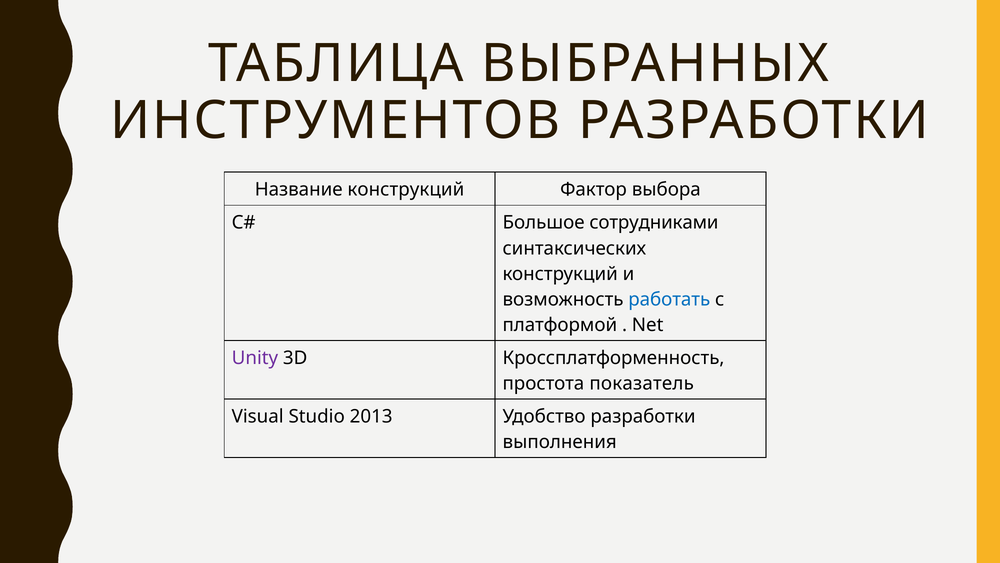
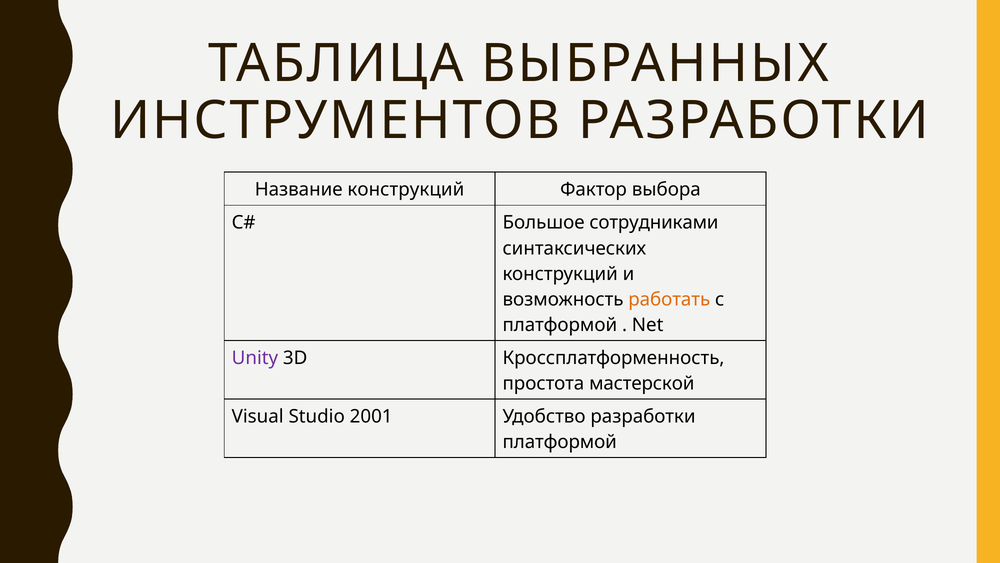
работать colour: blue -> orange
показатель: показатель -> мастерской
2013: 2013 -> 2001
выполнения at (560, 442): выполнения -> платформой
